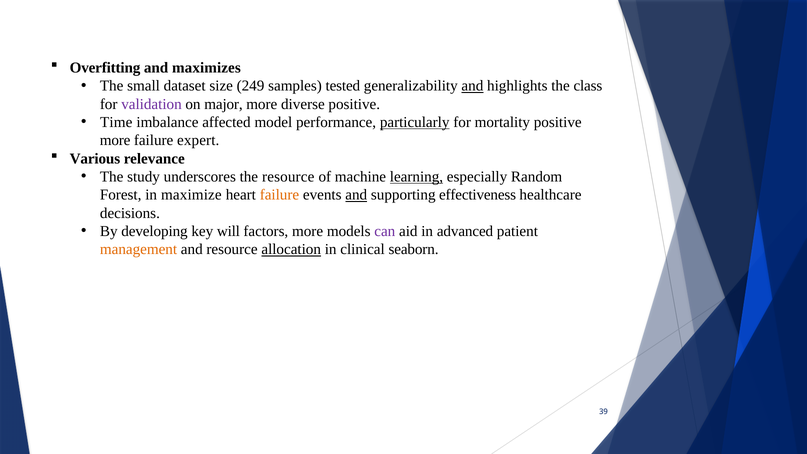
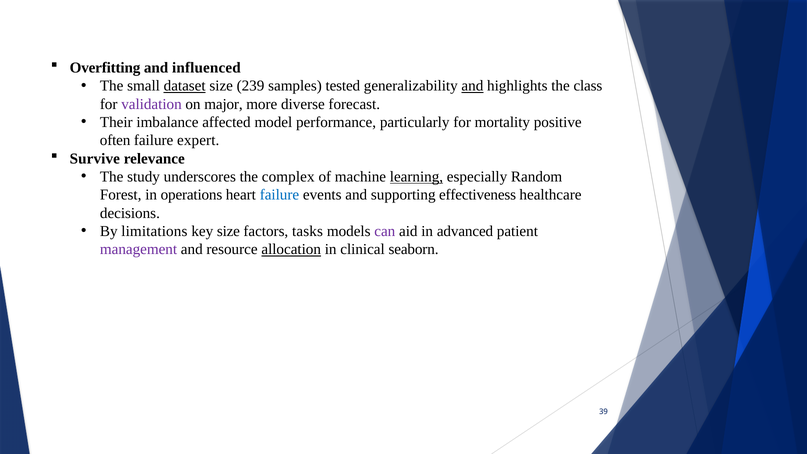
maximizes: maximizes -> influenced
dataset underline: none -> present
249: 249 -> 239
diverse positive: positive -> forecast
Time: Time -> Their
particularly underline: present -> none
more at (115, 140): more -> often
Various: Various -> Survive
the resource: resource -> complex
maximize: maximize -> operations
failure at (279, 195) colour: orange -> blue
and at (356, 195) underline: present -> none
developing: developing -> limitations
key will: will -> size
factors more: more -> tasks
management colour: orange -> purple
